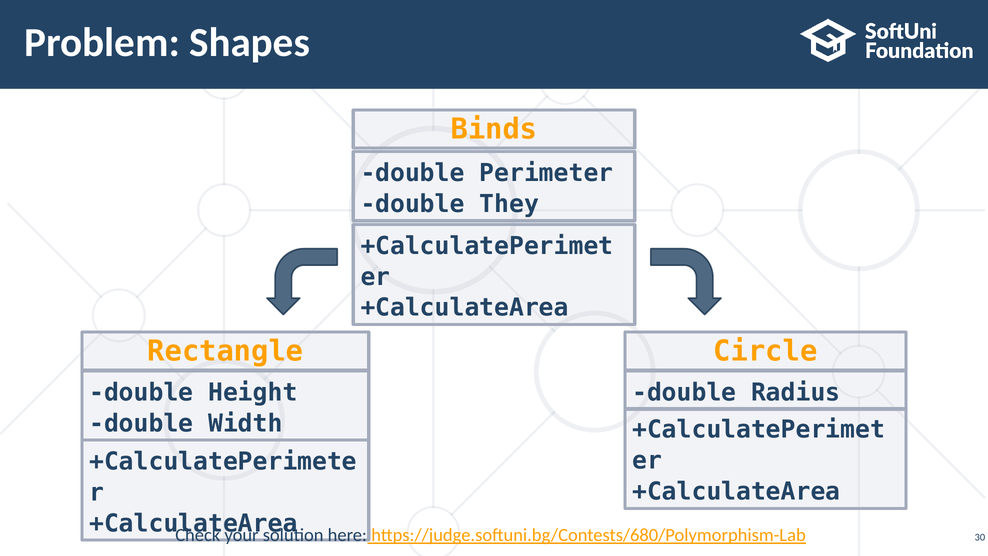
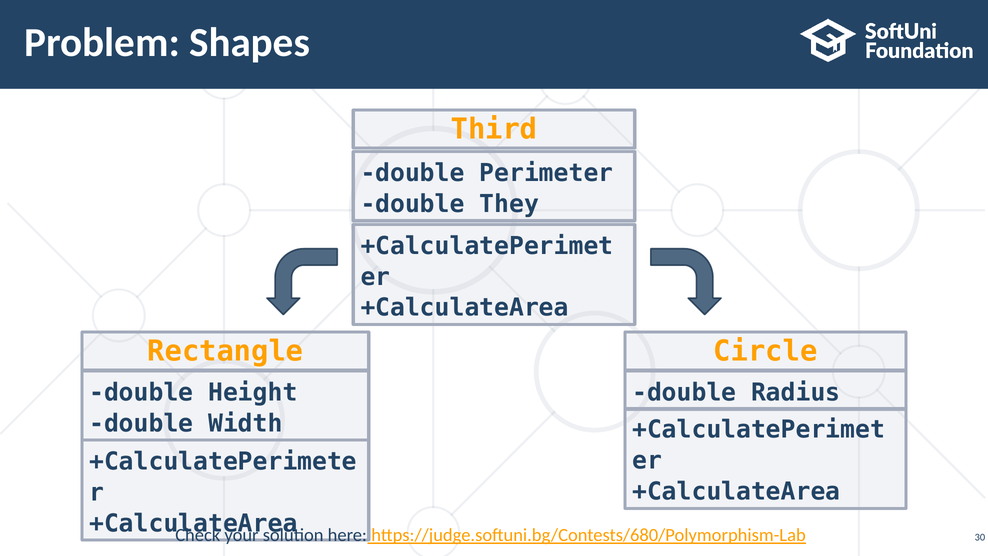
Binds: Binds -> Third
